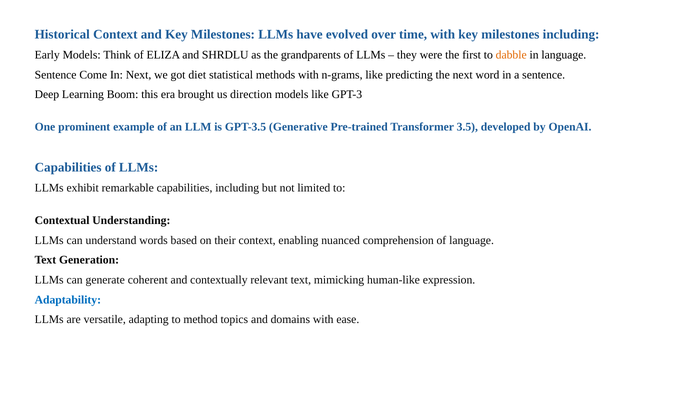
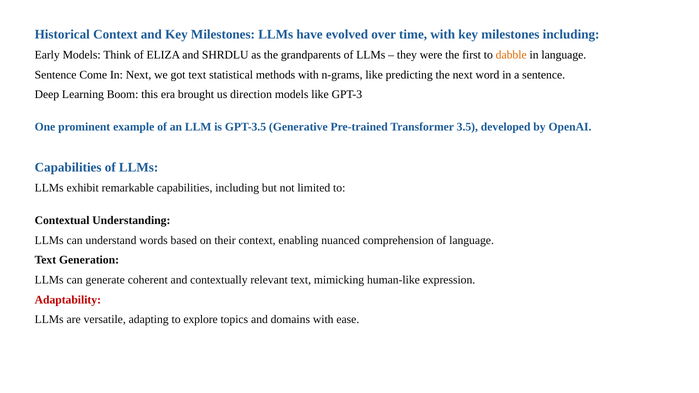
got diet: diet -> text
Adaptability colour: blue -> red
method: method -> explore
